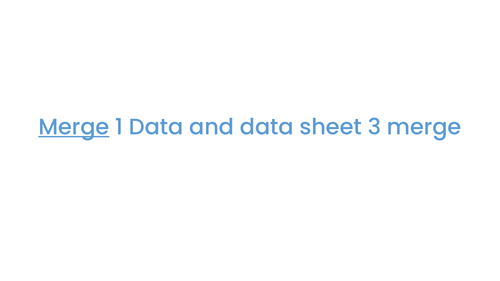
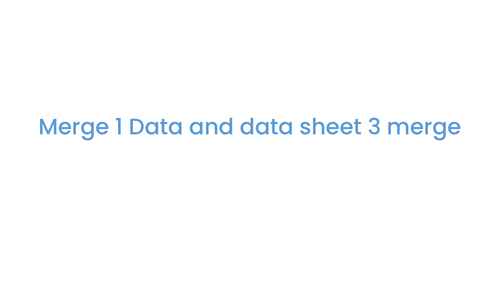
Merge at (74, 127) underline: present -> none
